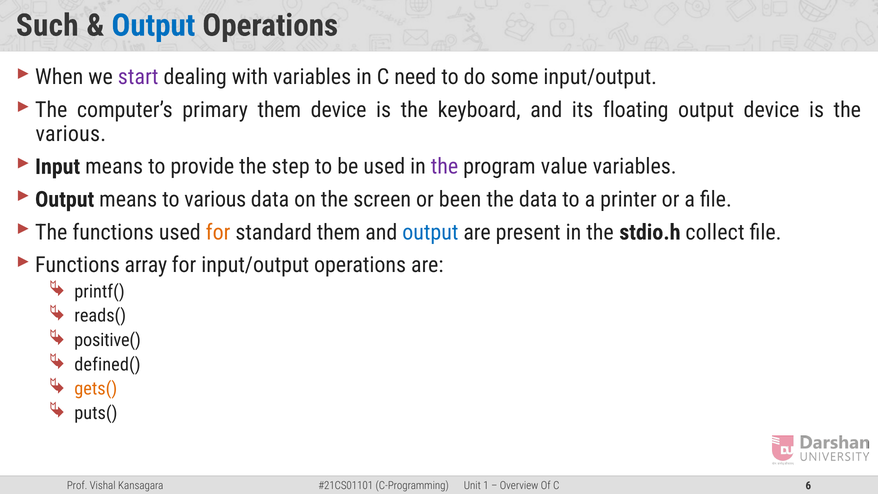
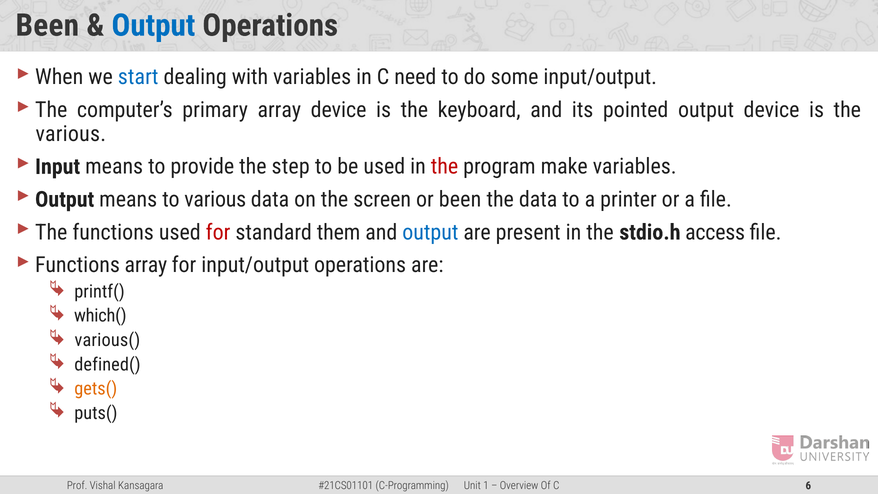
Such at (47, 25): Such -> Been
start colour: purple -> blue
primary them: them -> array
floating: floating -> pointed
the at (444, 167) colour: purple -> red
value: value -> make
for at (218, 232) colour: orange -> red
collect: collect -> access
reads(: reads( -> which(
positive(: positive( -> various(
